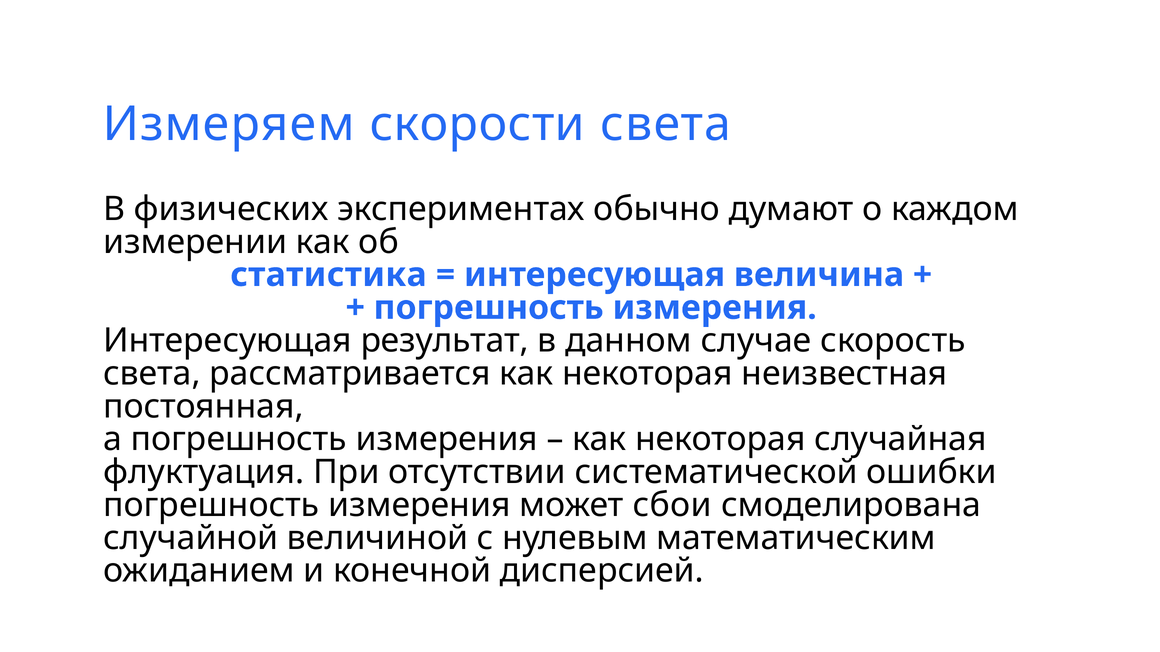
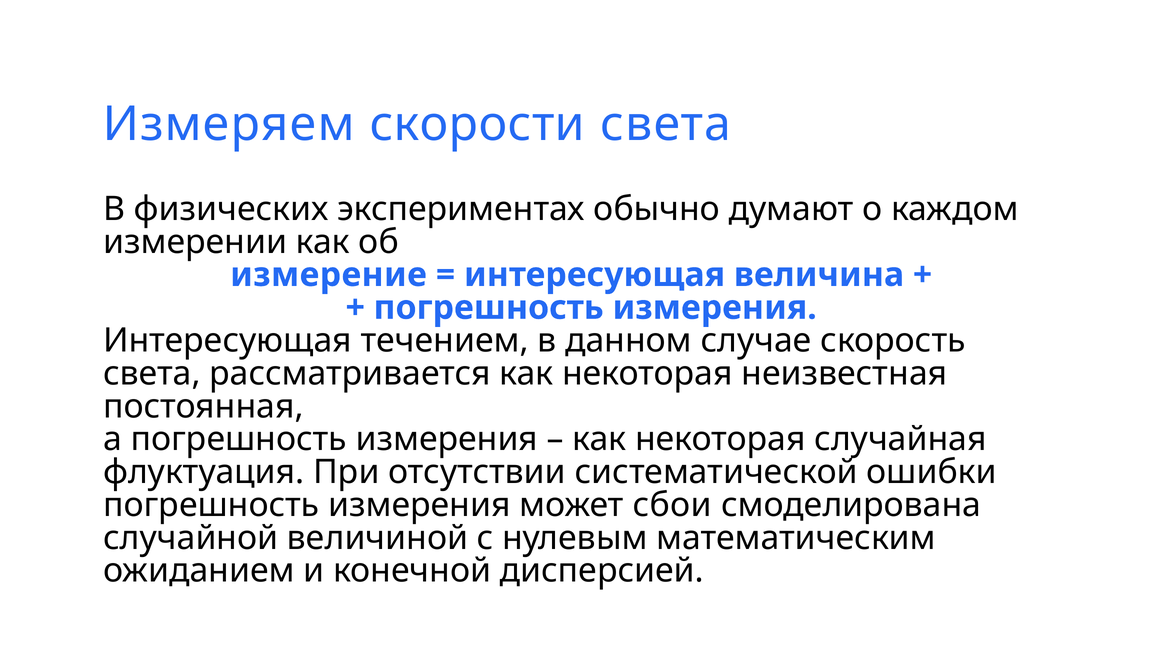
статистика: статистика -> измерение
результат: результат -> течением
